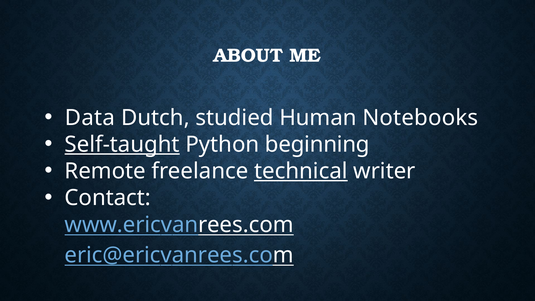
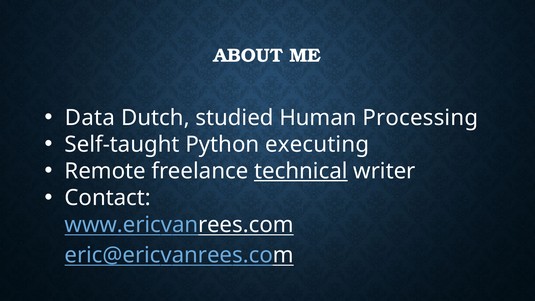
Notebooks: Notebooks -> Processing
Self-taught underline: present -> none
beginning: beginning -> executing
